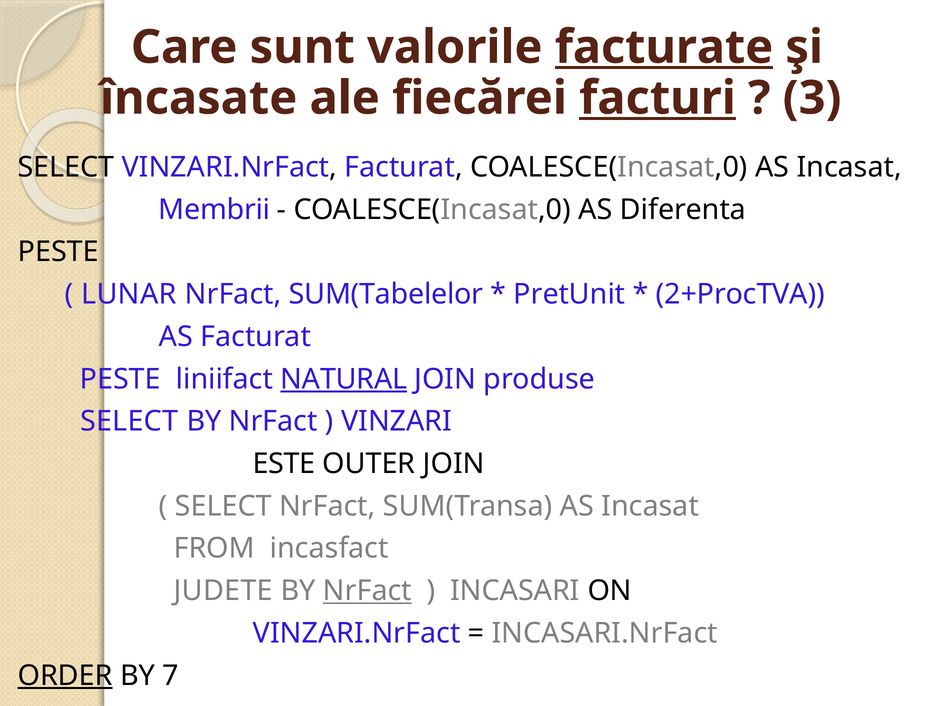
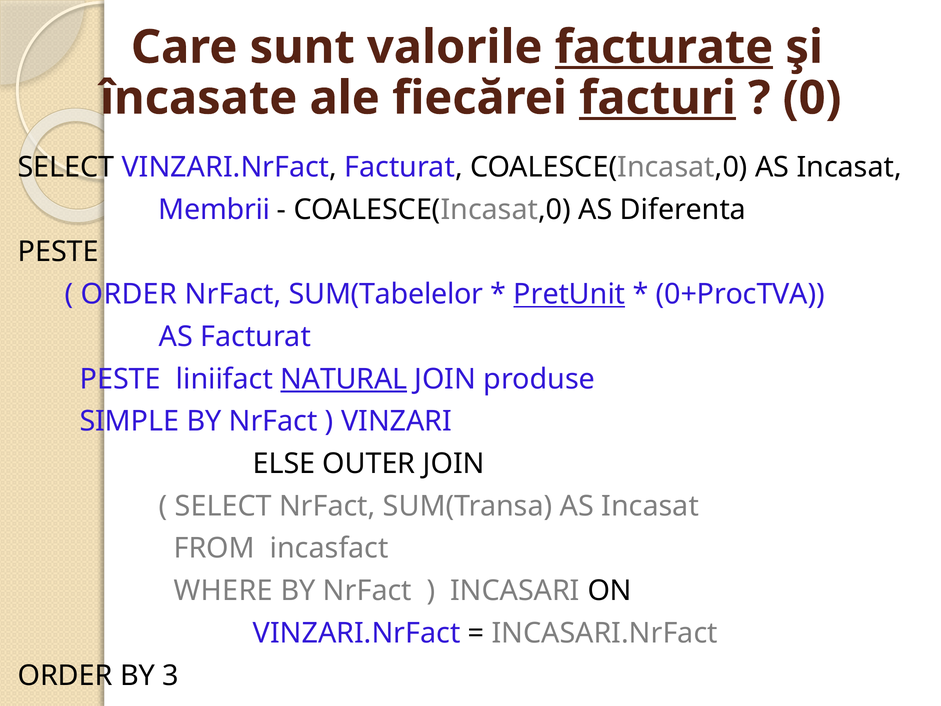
3: 3 -> 0
LUNAR at (129, 294): LUNAR -> ORDER
PretUnit underline: none -> present
2+ProcTVA: 2+ProcTVA -> 0+ProcTVA
SELECT at (129, 421): SELECT -> SIMPLE
ESTE: ESTE -> ELSE
JUDETE: JUDETE -> WHERE
NrFact at (367, 591) underline: present -> none
ORDER at (65, 675) underline: present -> none
7: 7 -> 3
